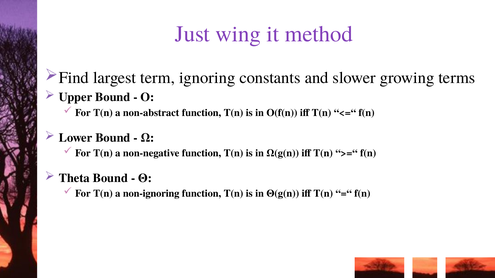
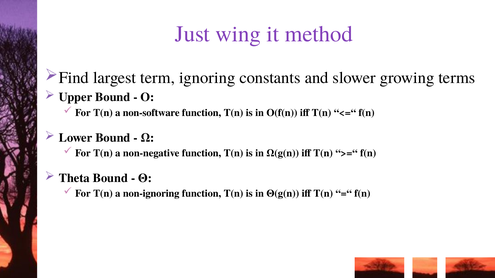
non-abstract: non-abstract -> non-software
